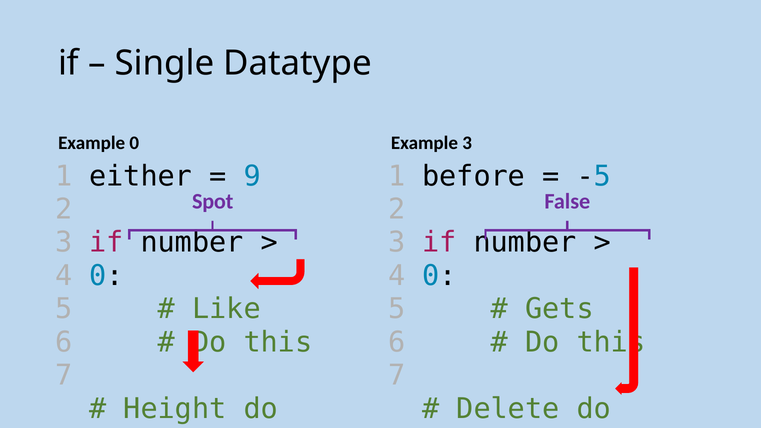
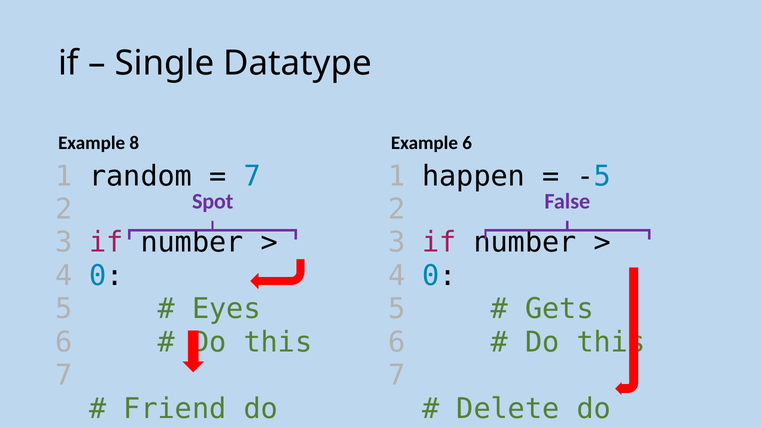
Example 0: 0 -> 8
Example 3: 3 -> 6
either: either -> random
9 at (252, 176): 9 -> 7
before: before -> happen
Like: Like -> Eyes
Height: Height -> Friend
